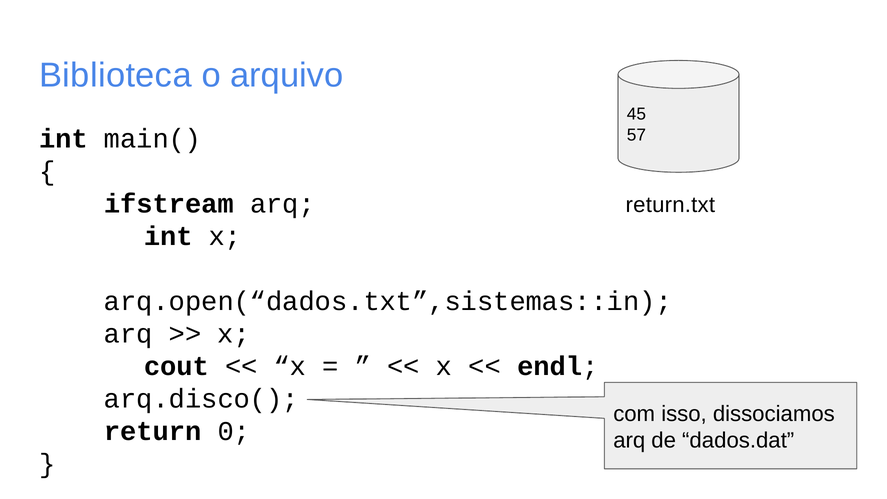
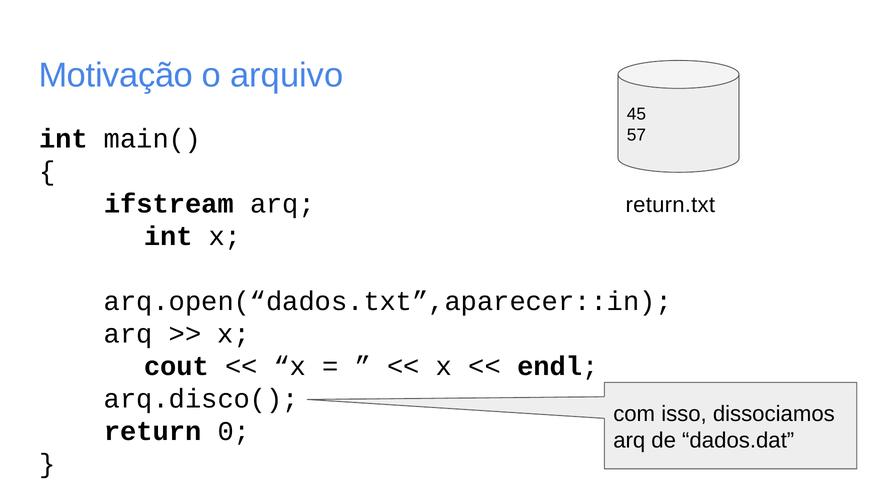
Biblioteca: Biblioteca -> Motivação
arq.open(“dados.txt”,sistemas::in: arq.open(“dados.txt”,sistemas::in -> arq.open(“dados.txt”,aparecer::in
